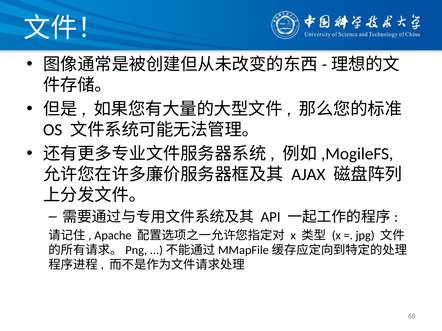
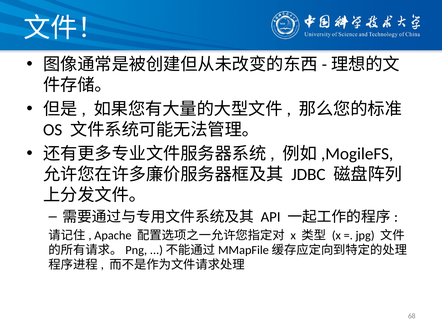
AJAX: AJAX -> JDBC
